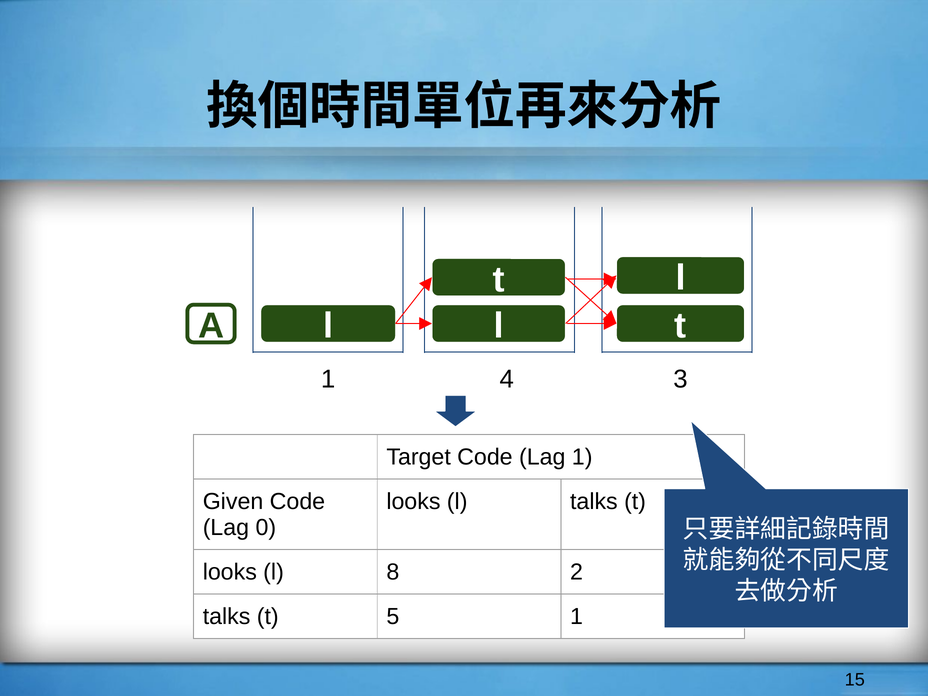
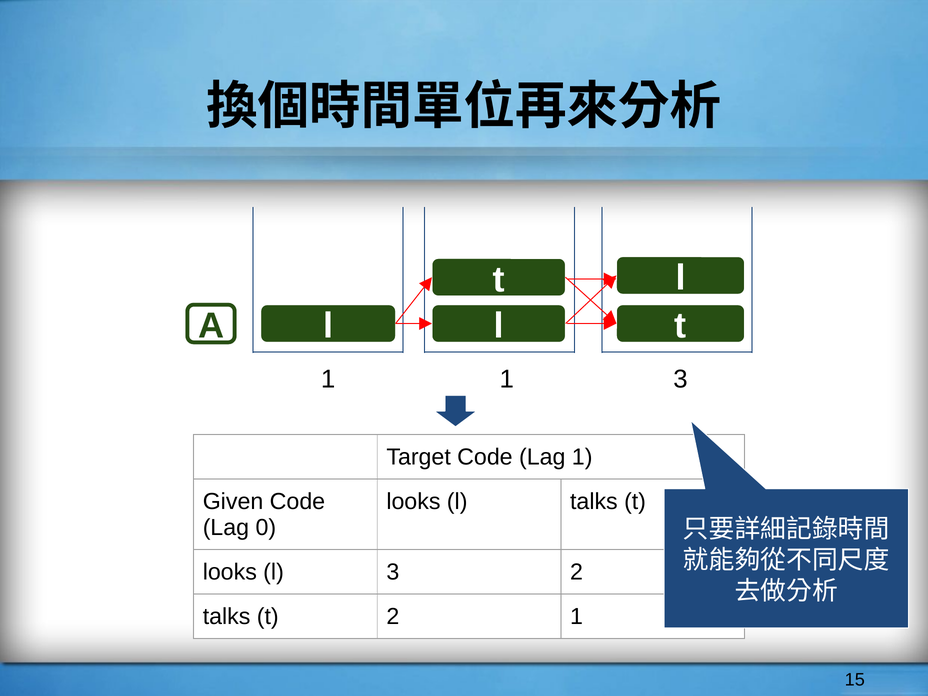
1 4: 4 -> 1
l 8: 8 -> 3
t 5: 5 -> 2
